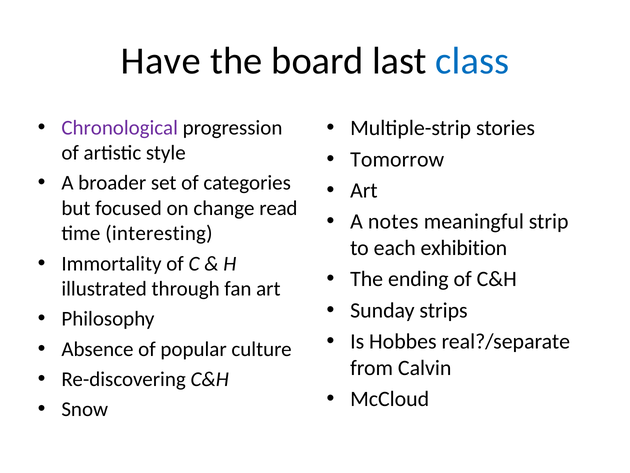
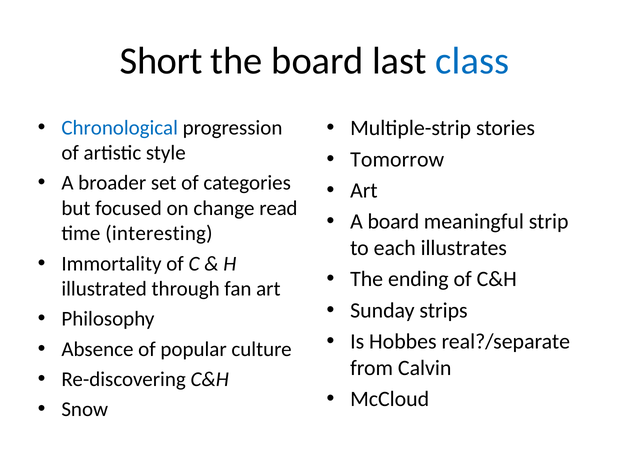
Have: Have -> Short
Chronological colour: purple -> blue
A notes: notes -> board
exhibition: exhibition -> illustrates
